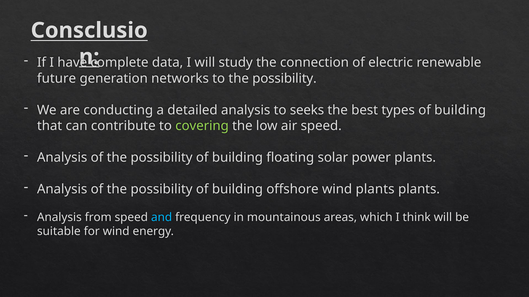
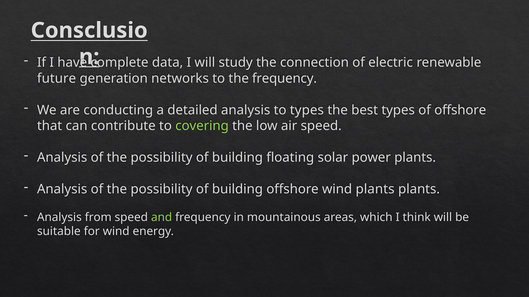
to the possibility: possibility -> frequency
to seeks: seeks -> types
types of building: building -> offshore
and colour: light blue -> light green
